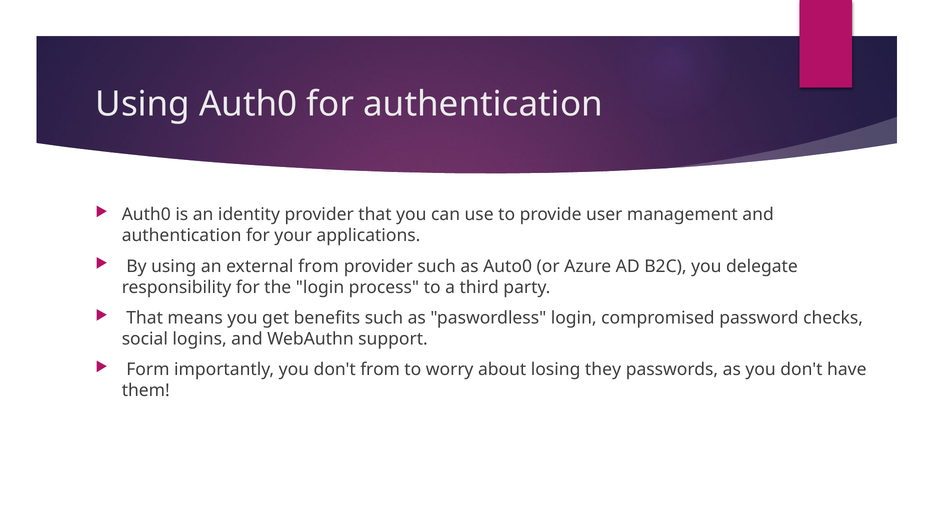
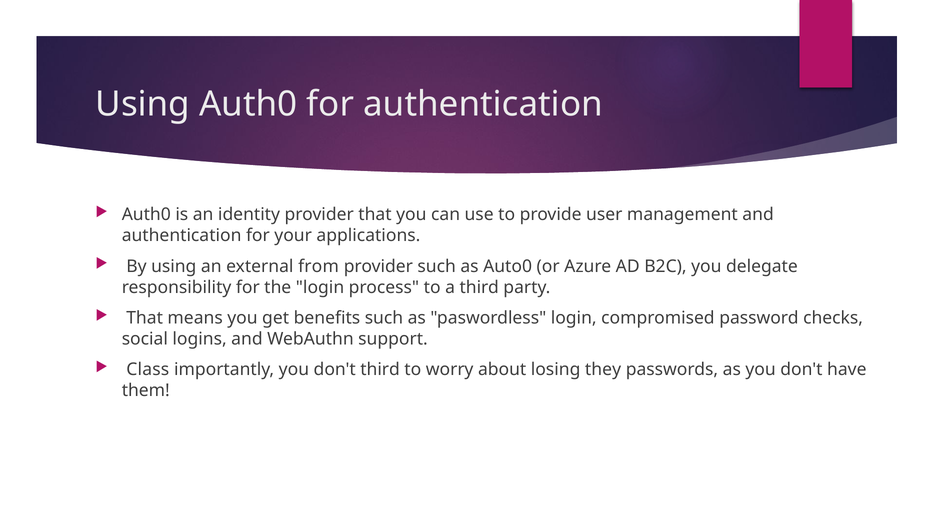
Form: Form -> Class
don't from: from -> third
